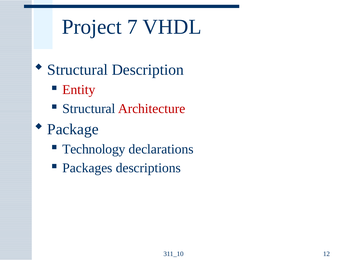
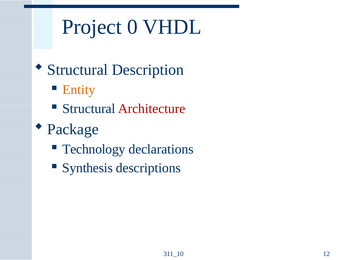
7: 7 -> 0
Entity colour: red -> orange
Packages: Packages -> Synthesis
